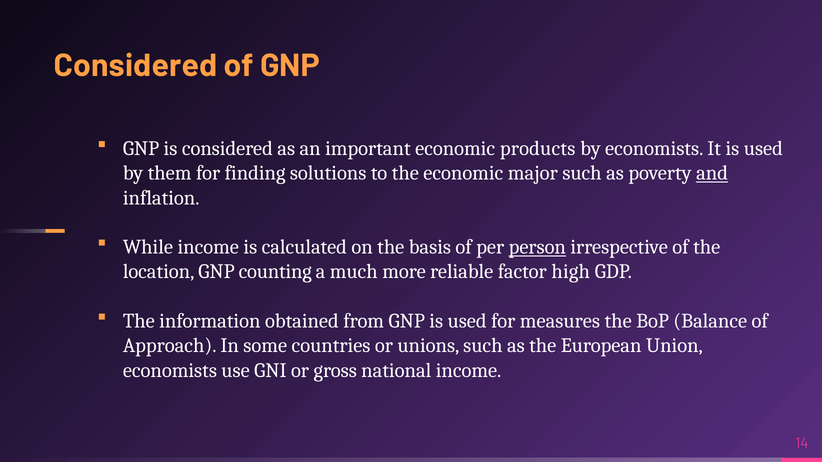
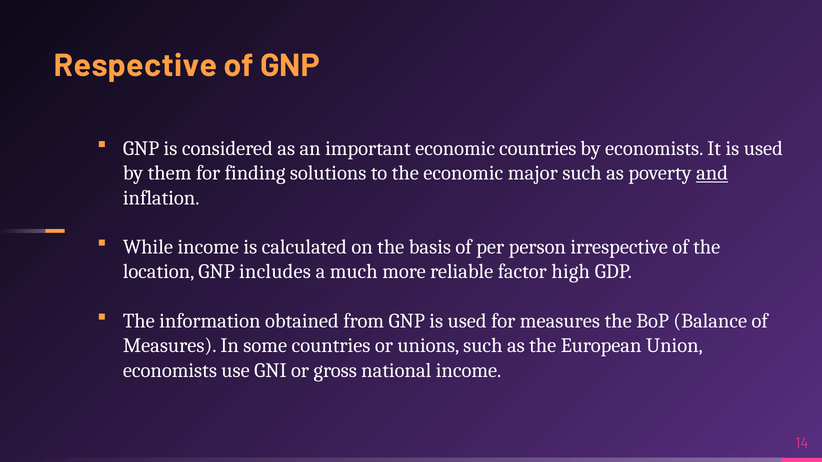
Considered at (135, 66): Considered -> Respective
economic products: products -> countries
person underline: present -> none
counting: counting -> includes
Approach at (170, 346): Approach -> Measures
